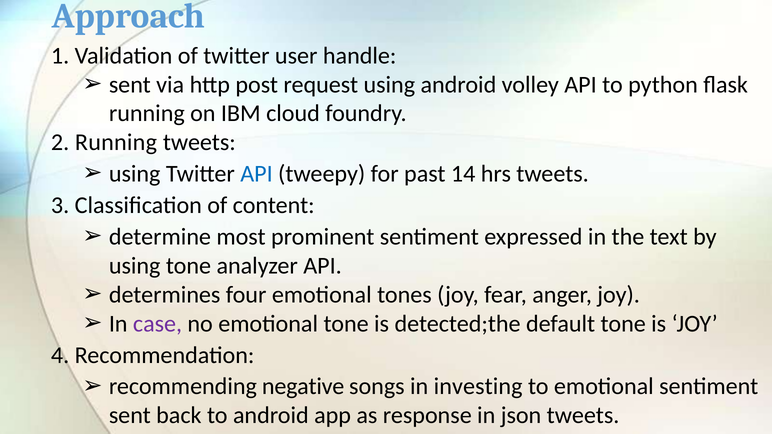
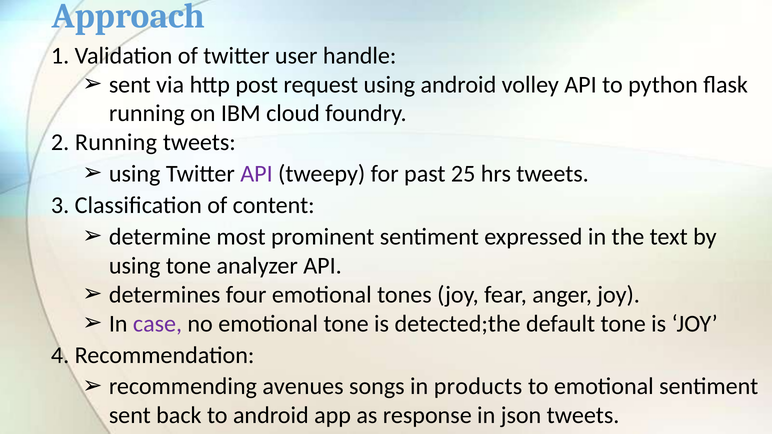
API at (256, 174) colour: blue -> purple
14: 14 -> 25
negative: negative -> avenues
investing: investing -> products
